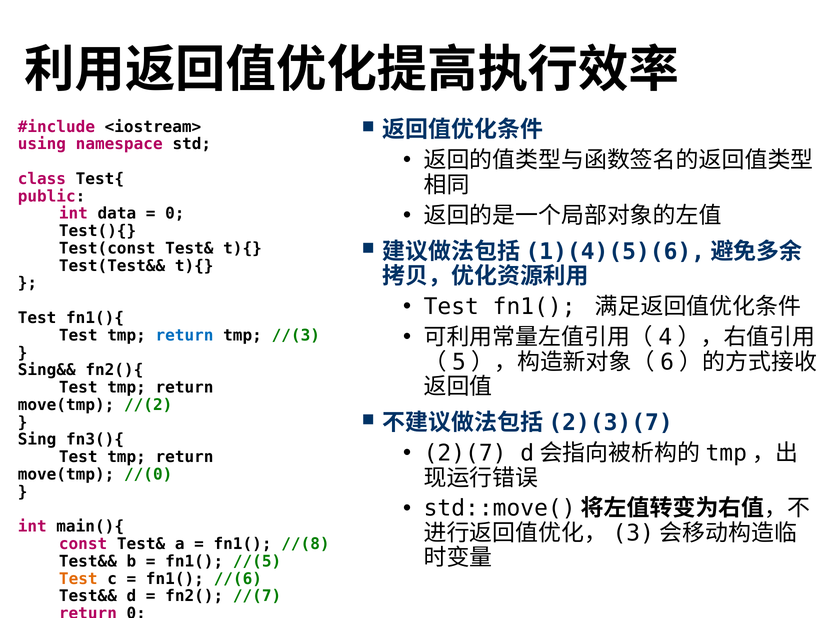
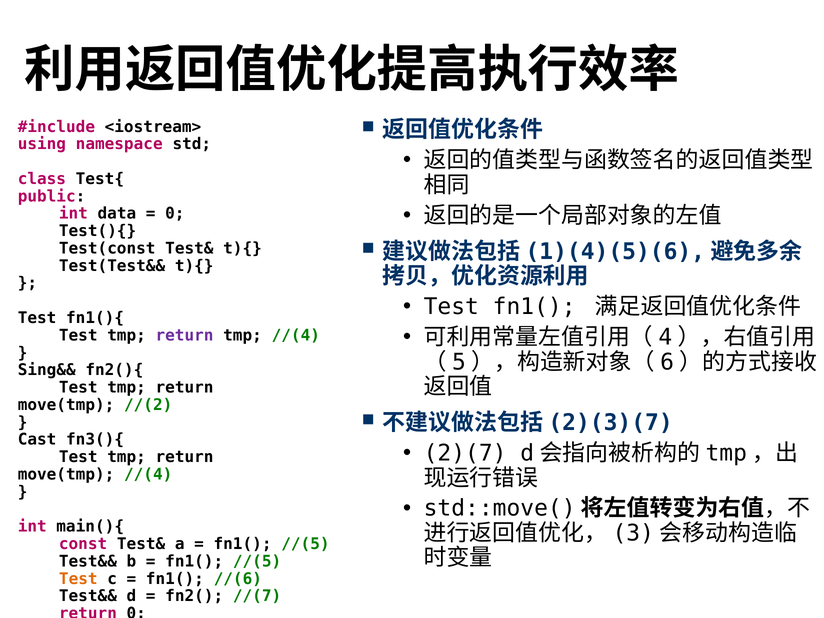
return at (185, 335) colour: blue -> purple
tmp //(3: //(3 -> //(4
Sing: Sing -> Cast
move(tmp //(0: //(0 -> //(4
//(8 at (305, 544): //(8 -> //(5
